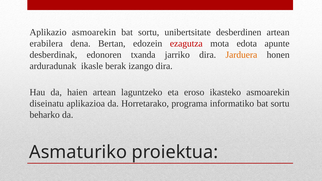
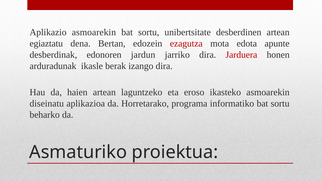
erabilera: erabilera -> egiaztatu
txanda: txanda -> jardun
Jarduera colour: orange -> red
